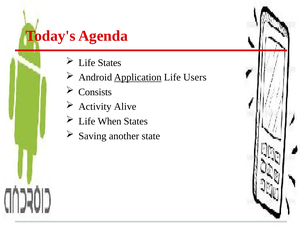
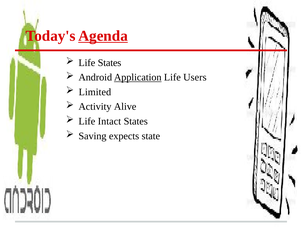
Agenda underline: none -> present
Consists: Consists -> Limited
When: When -> Intact
another: another -> expects
